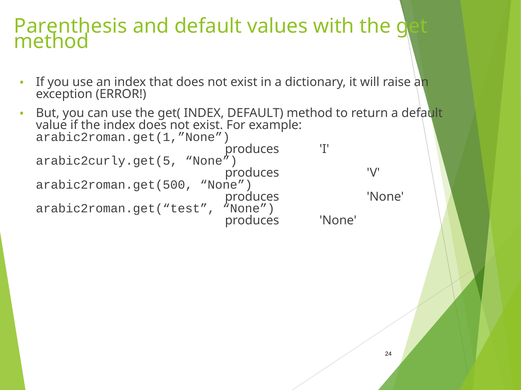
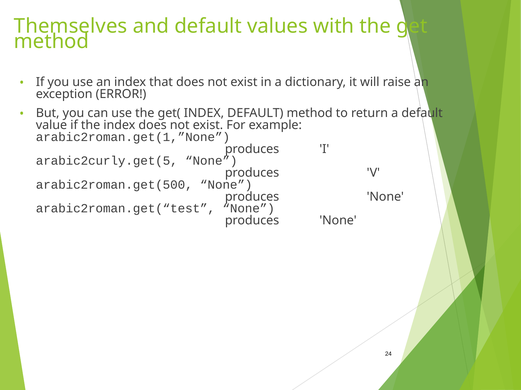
Parenthesis: Parenthesis -> Themselves
